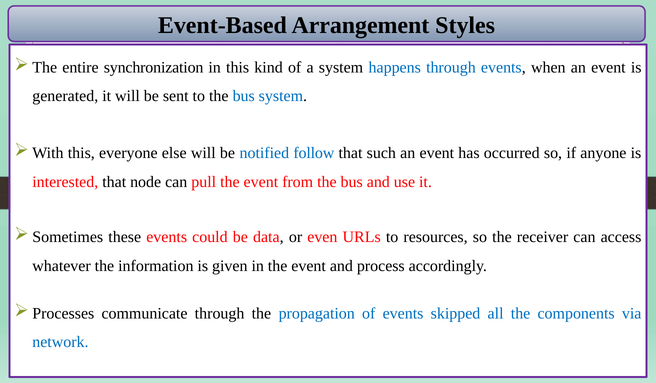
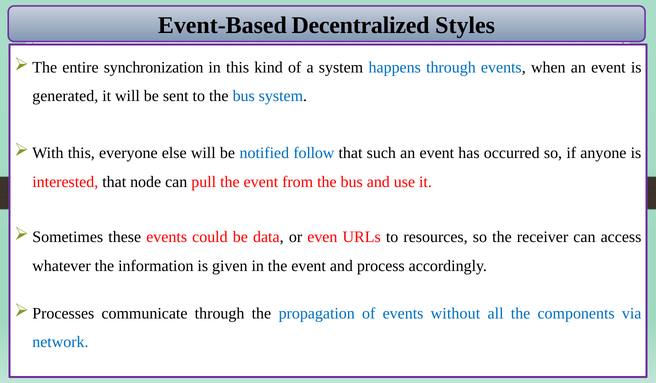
Arrangement: Arrangement -> Decentralized
skipped: skipped -> without
